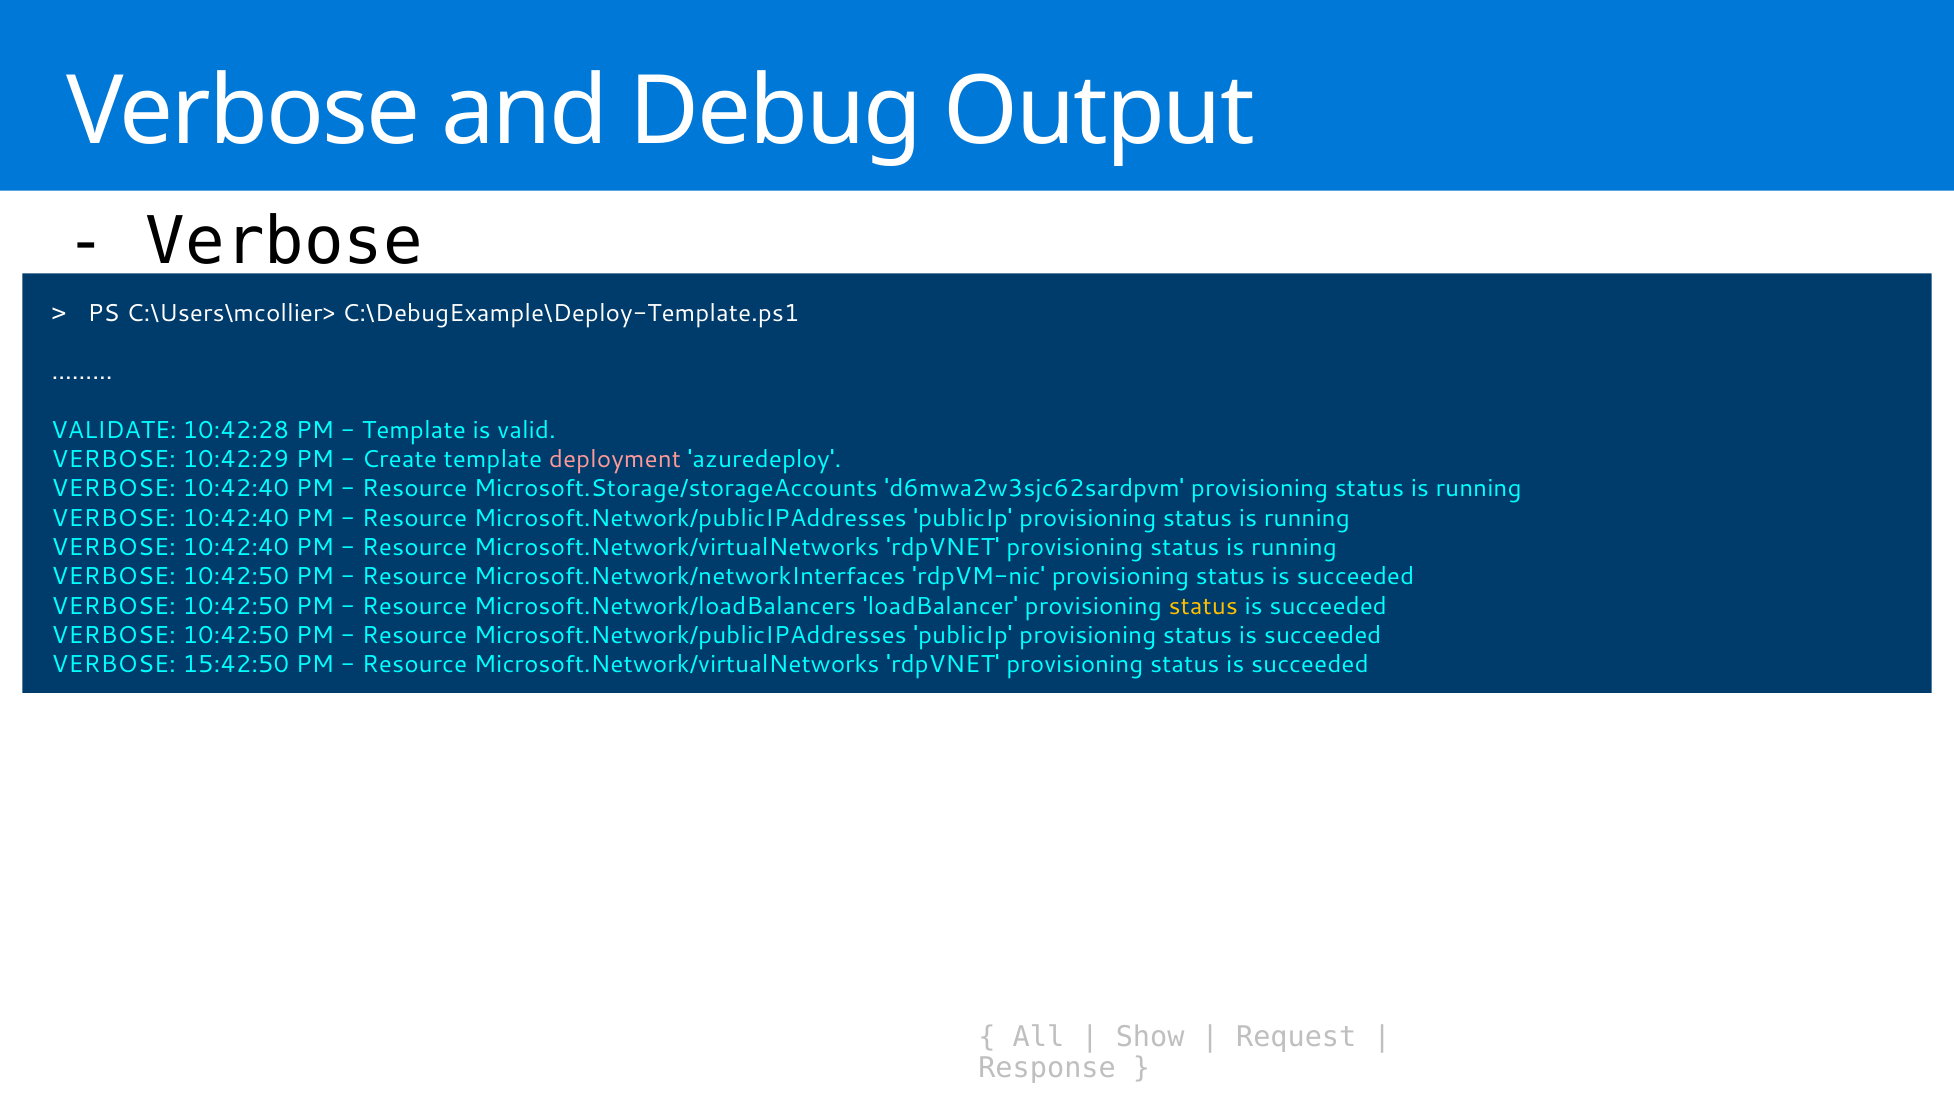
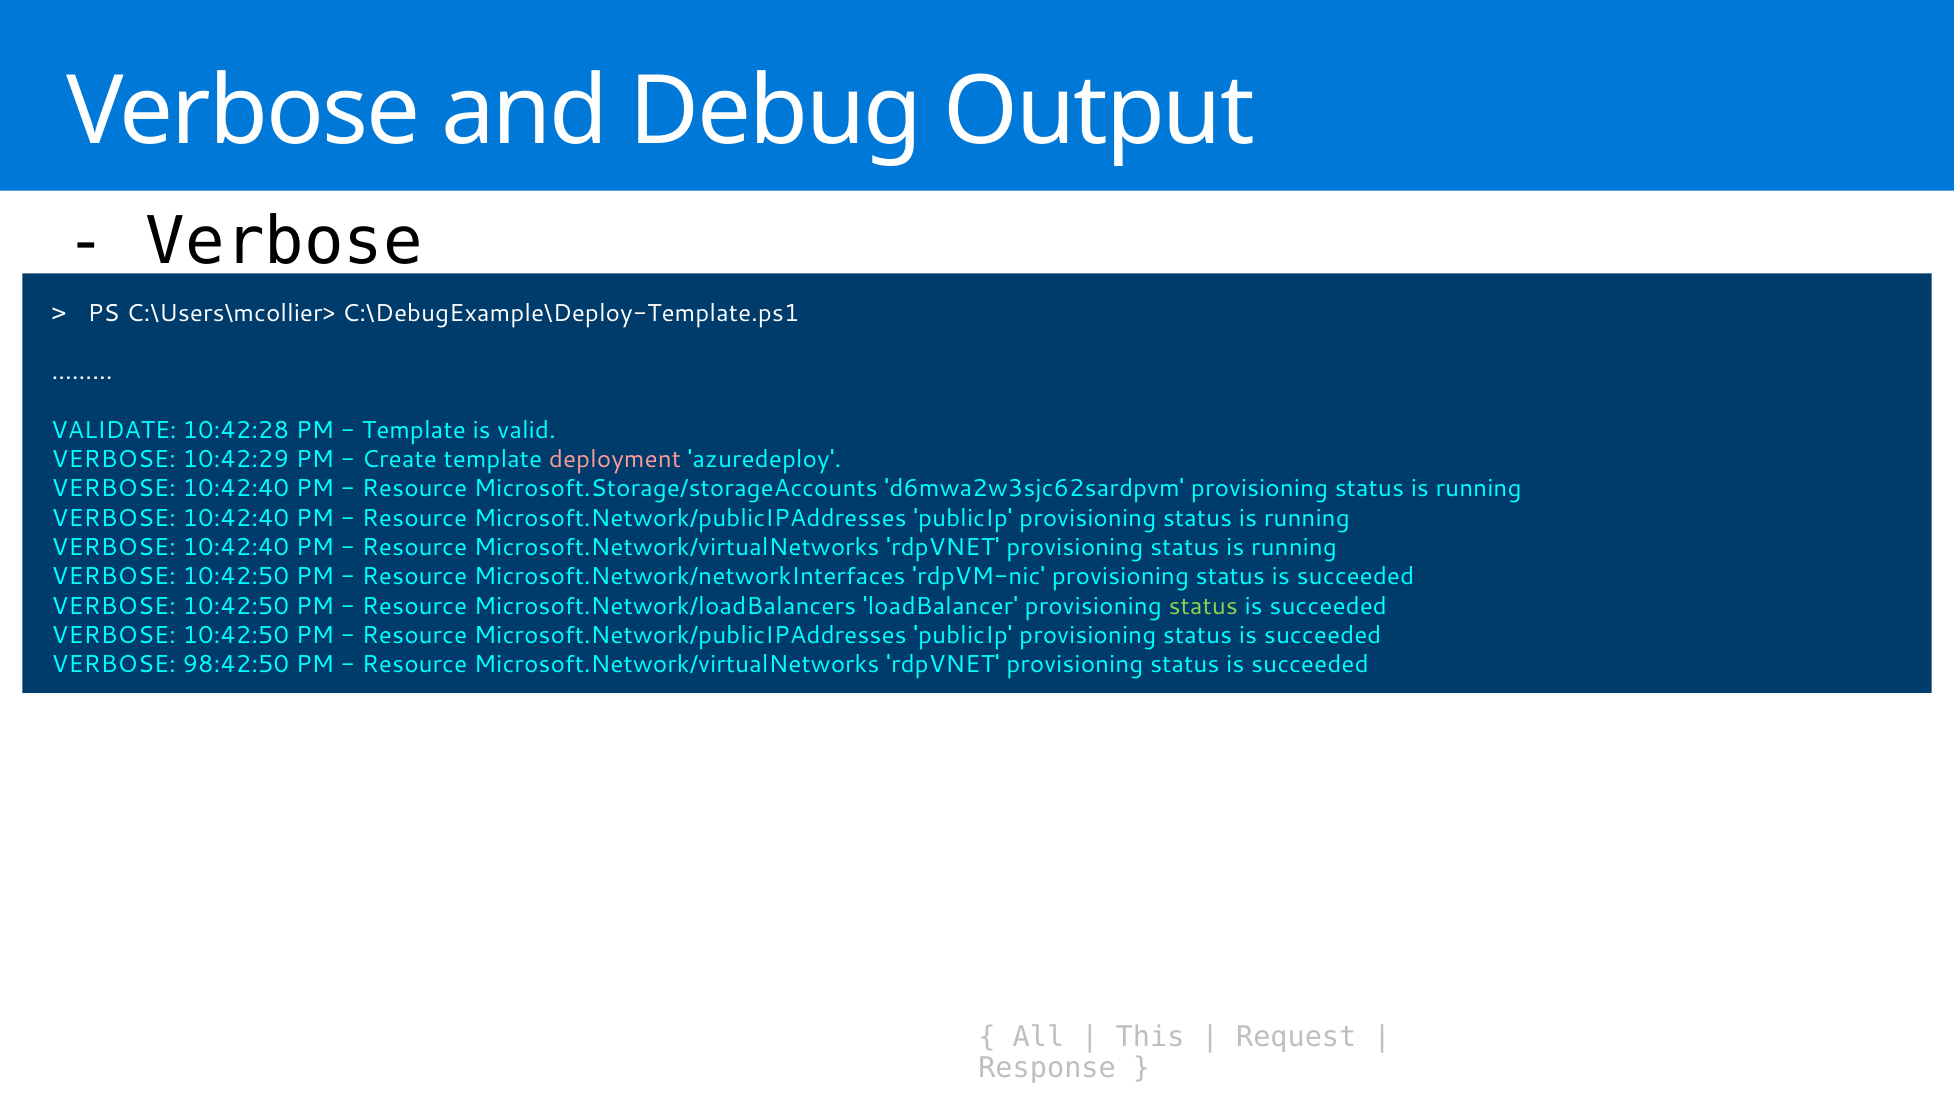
status at (1203, 606) colour: yellow -> light green
15:42:50: 15:42:50 -> 98:42:50
Show: Show -> This
